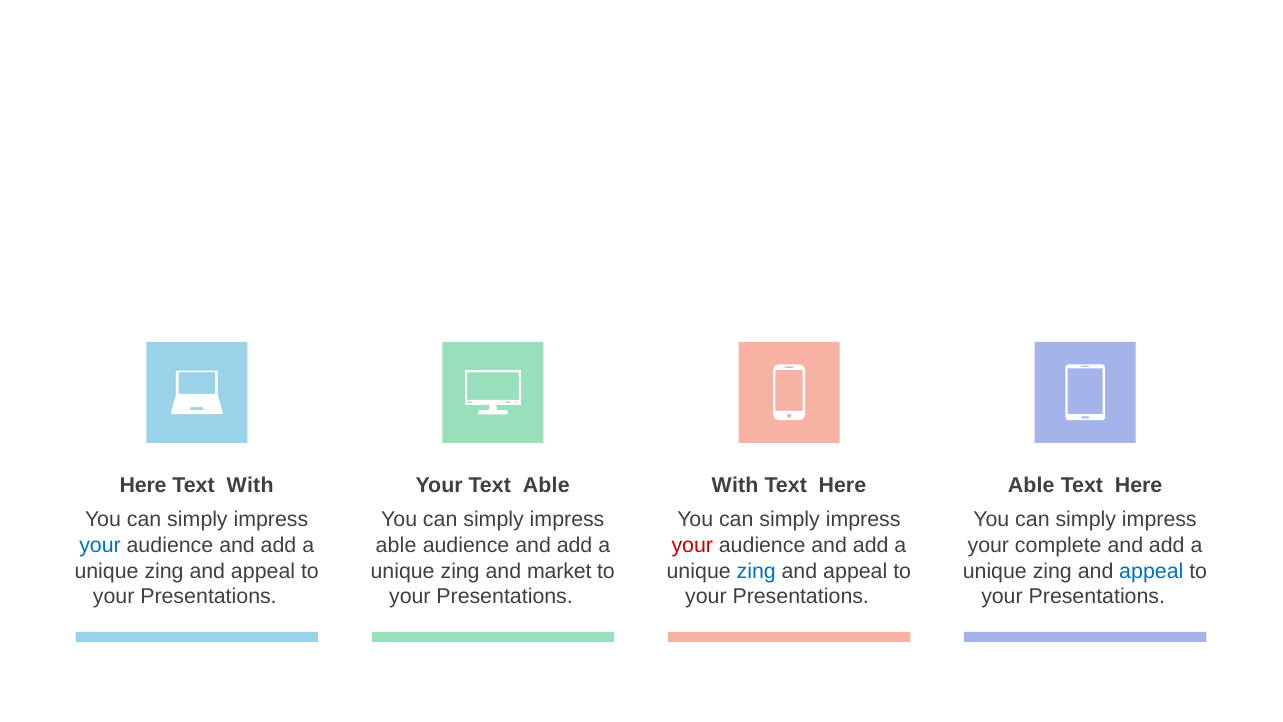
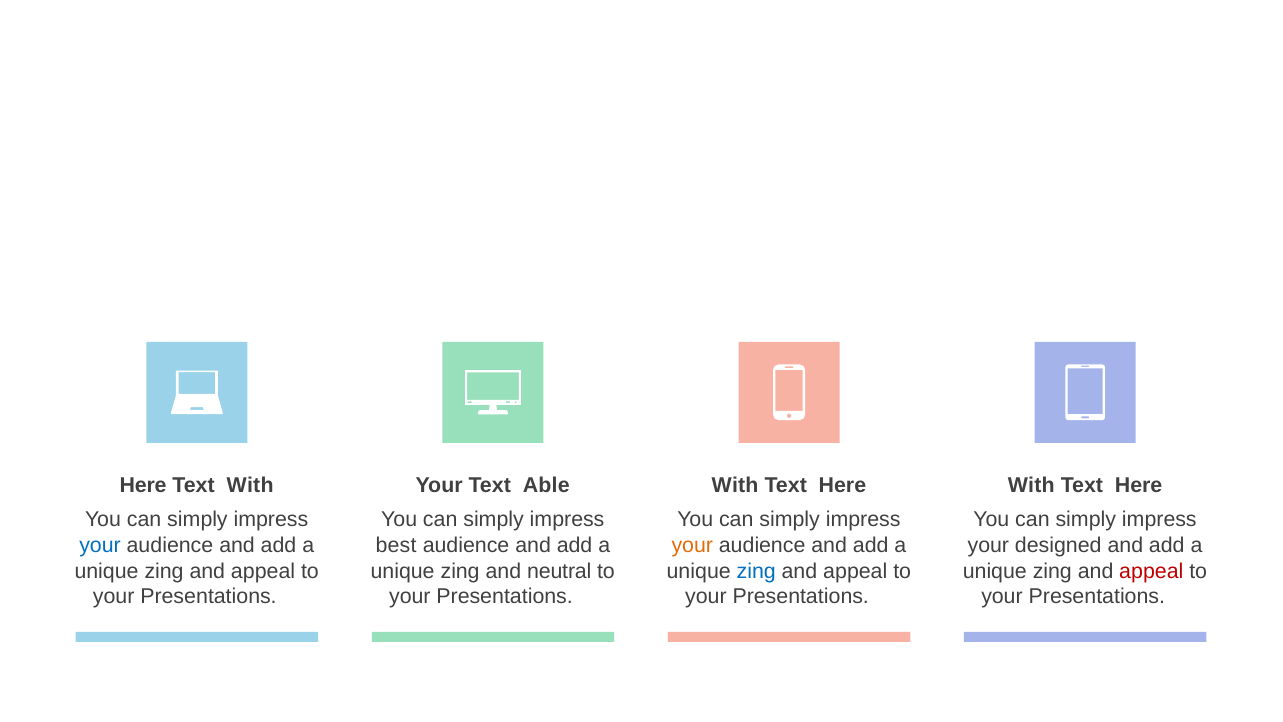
Able at (1031, 485): Able -> With
able at (396, 545): able -> best
your at (692, 545) colour: red -> orange
complete: complete -> designed
market: market -> neutral
appeal at (1151, 571) colour: blue -> red
